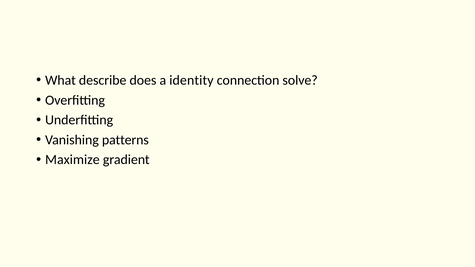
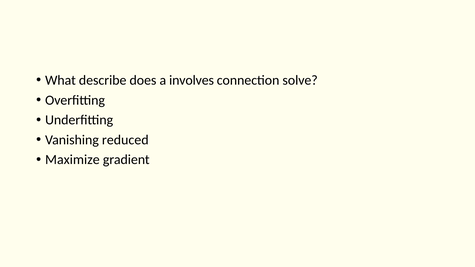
identity: identity -> involves
patterns: patterns -> reduced
